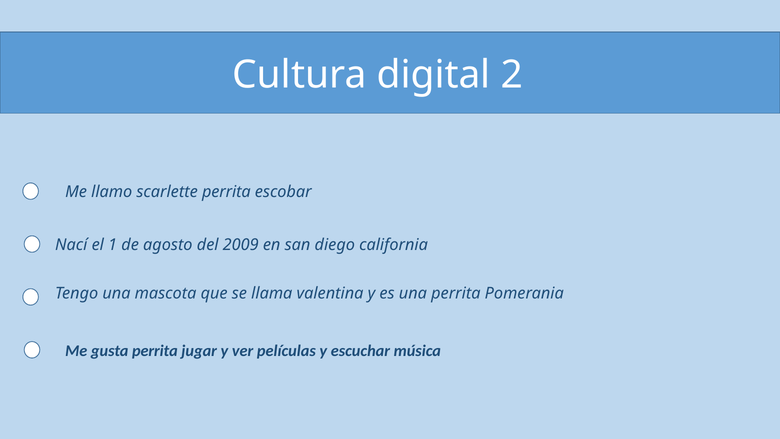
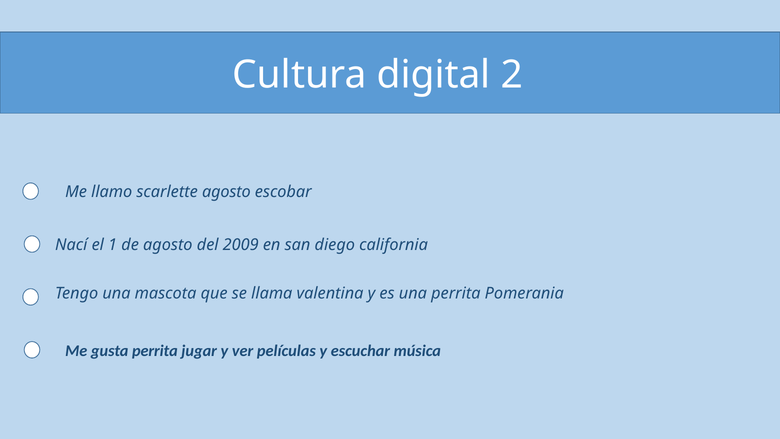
scarlette perrita: perrita -> agosto
